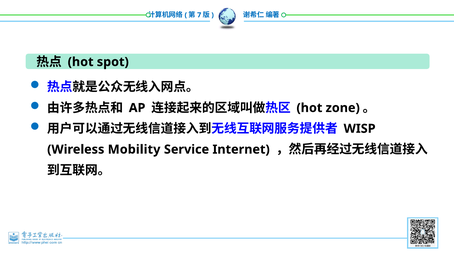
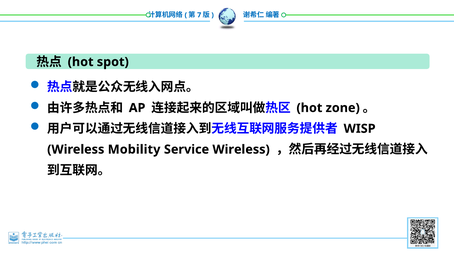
Service Internet: Internet -> Wireless
